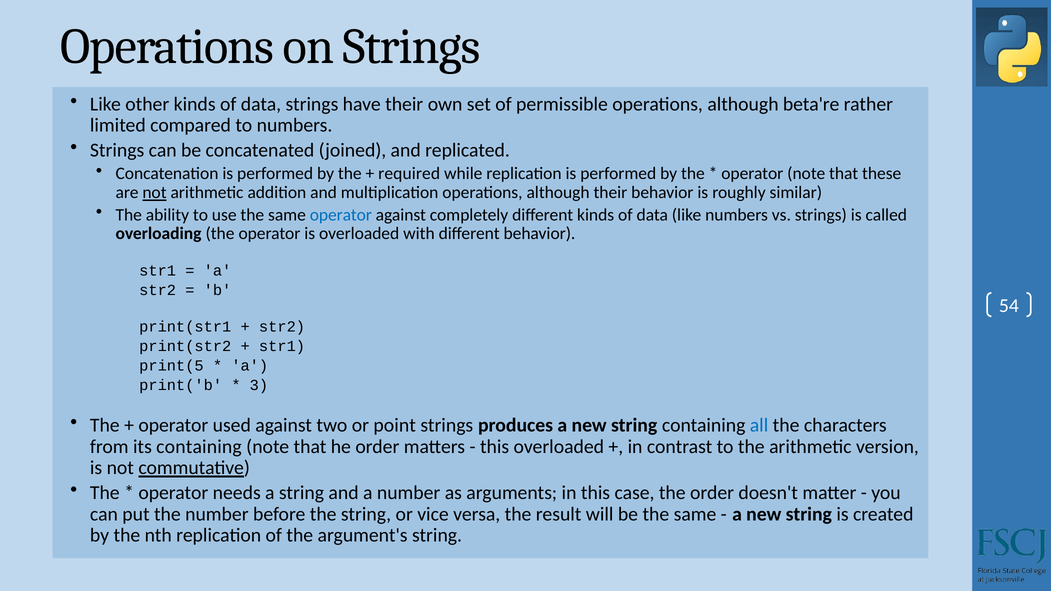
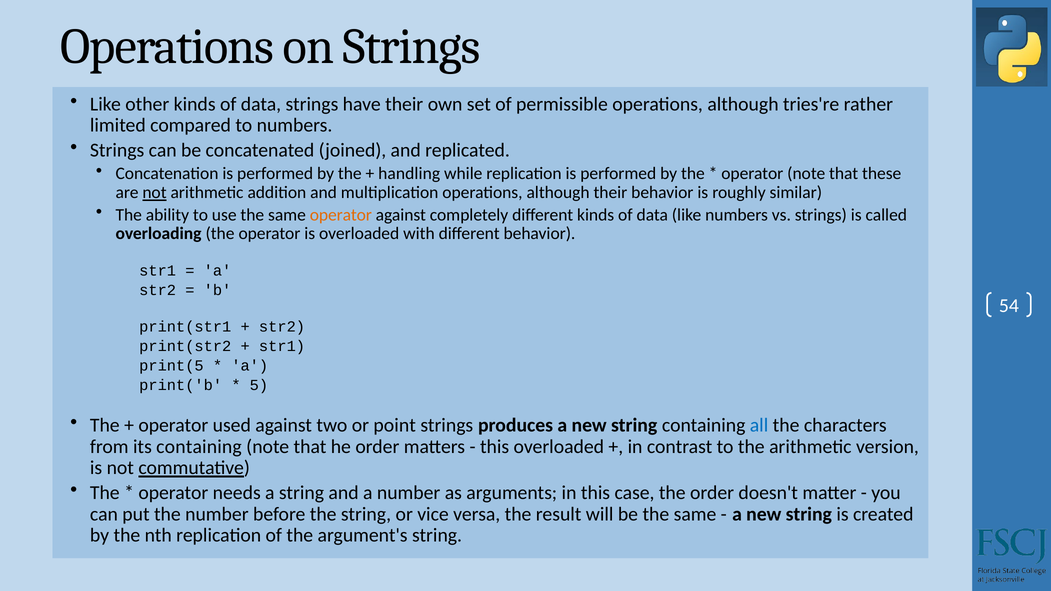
beta're: beta're -> tries're
required: required -> handling
operator at (341, 215) colour: blue -> orange
3: 3 -> 5
